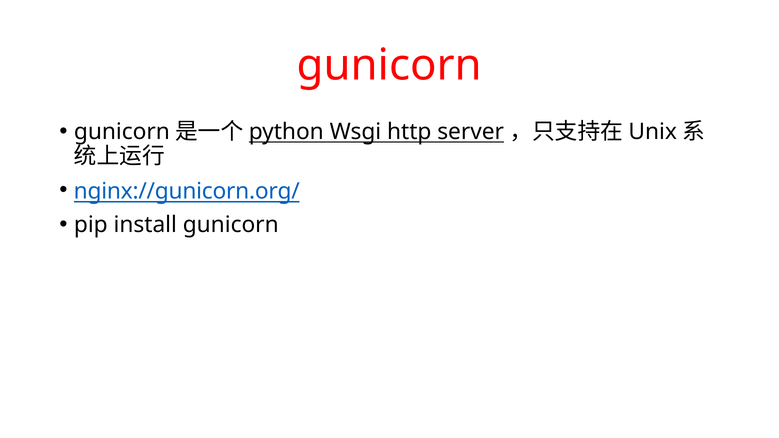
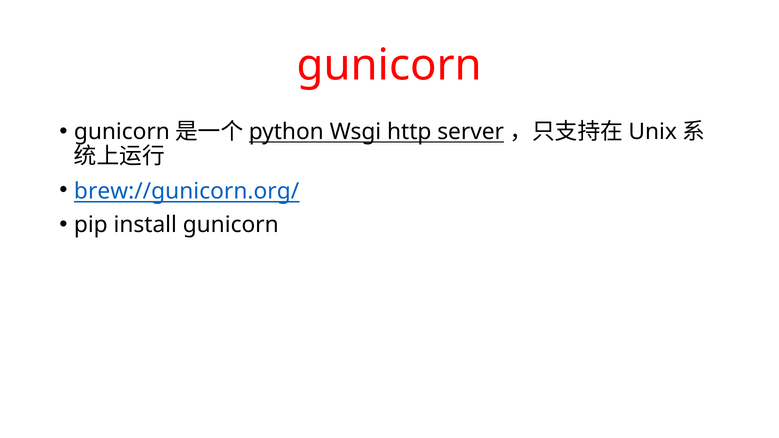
nginx://gunicorn.org/: nginx://gunicorn.org/ -> brew://gunicorn.org/
